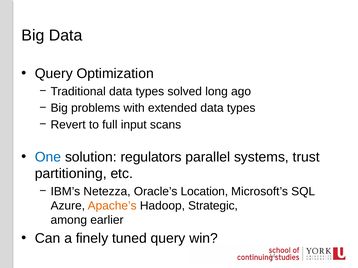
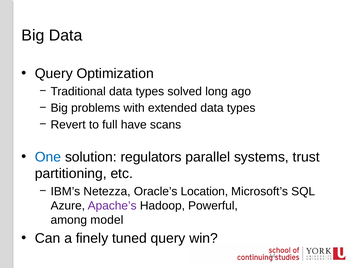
input: input -> have
Apache’s colour: orange -> purple
Strategic: Strategic -> Powerful
earlier: earlier -> model
